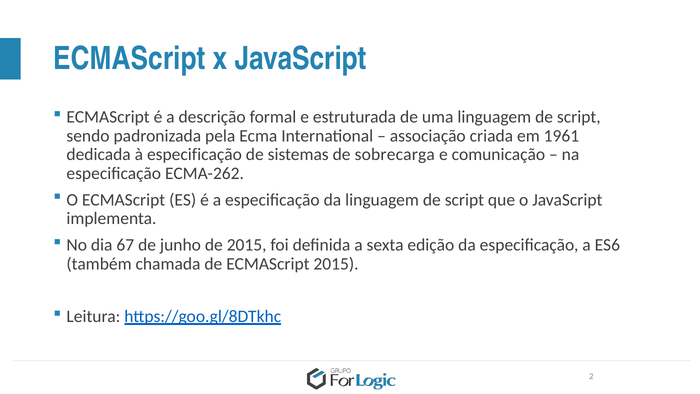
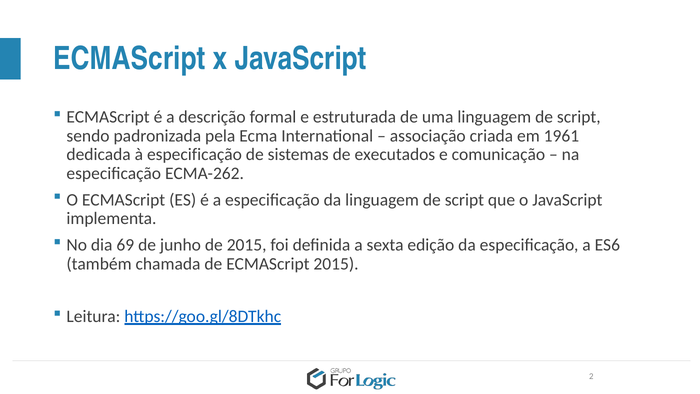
sobrecarga: sobrecarga -> executados
67: 67 -> 69
